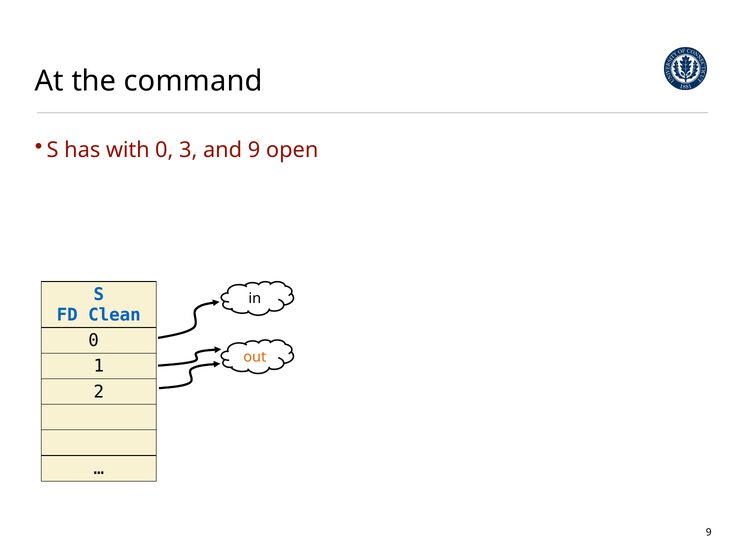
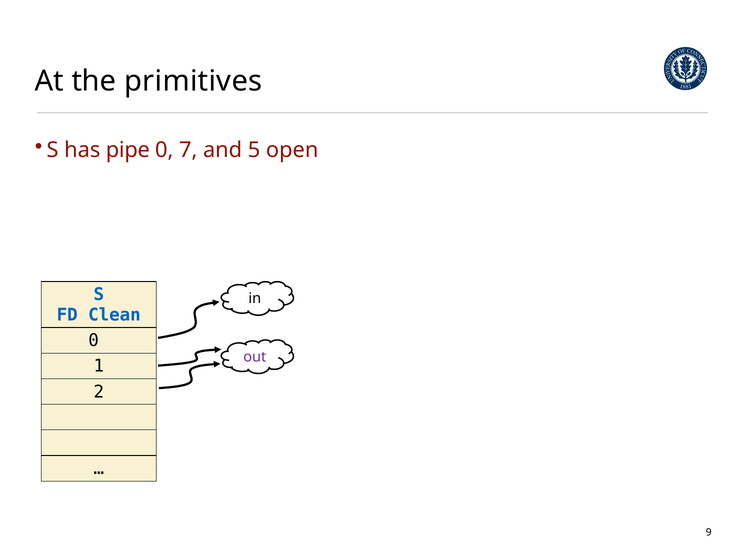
command: command -> primitives
with: with -> pipe
3: 3 -> 7
and 9: 9 -> 5
out colour: orange -> purple
